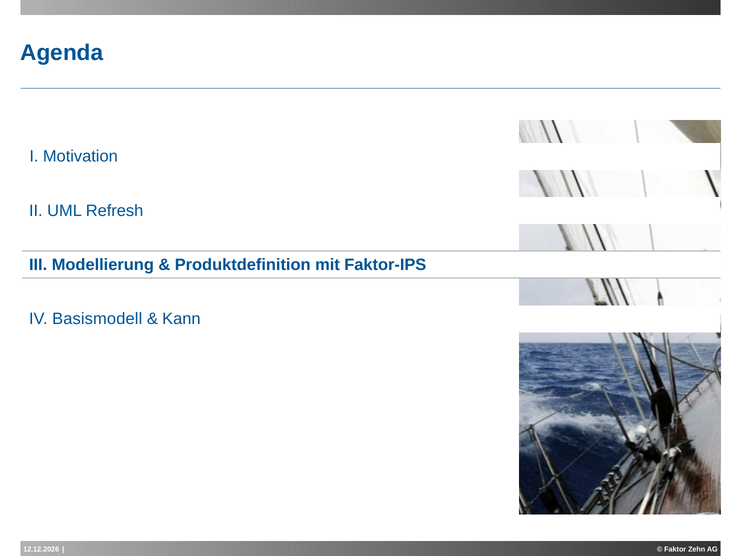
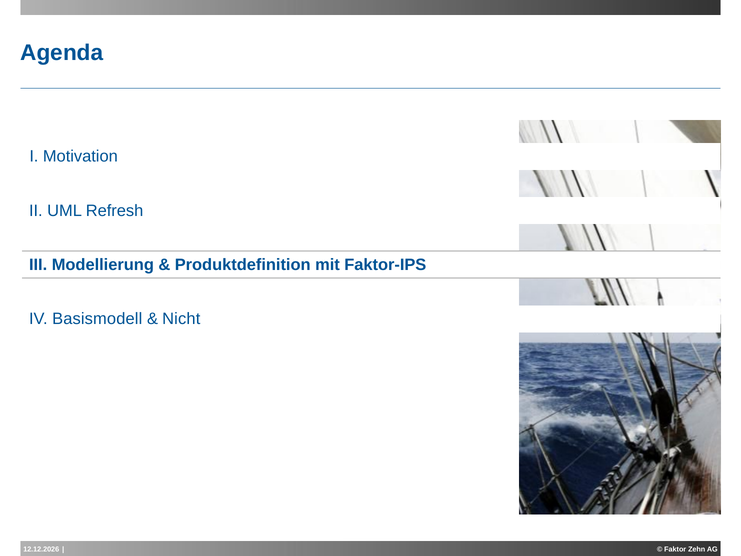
Kann: Kann -> Nicht
